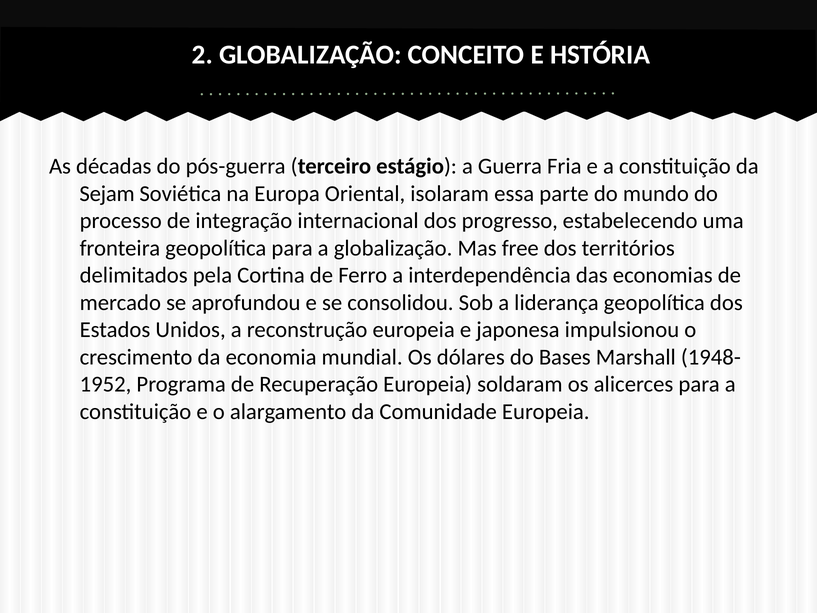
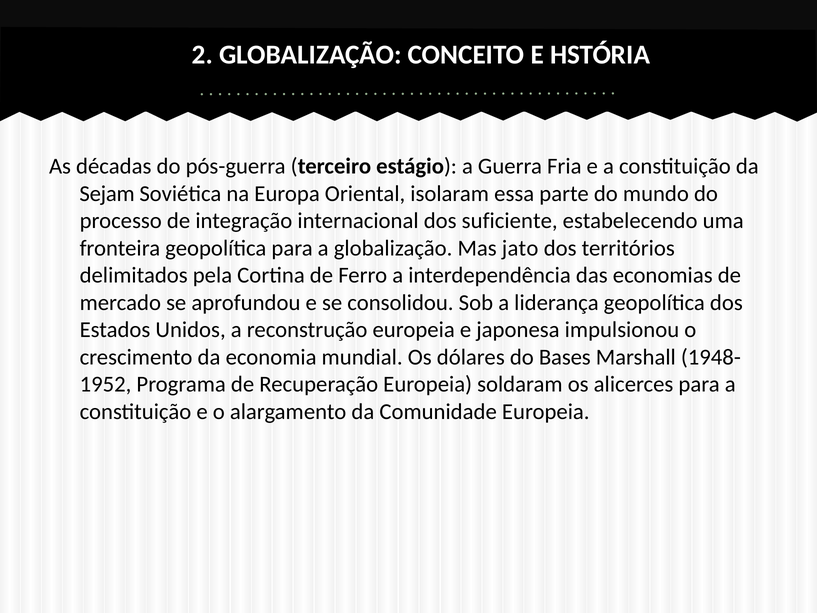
progresso: progresso -> suficiente
free: free -> jato
